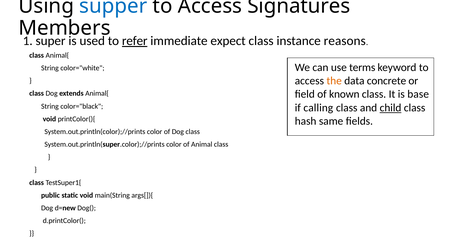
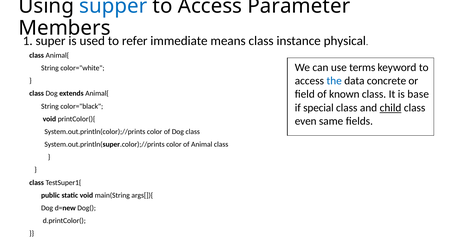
Signatures: Signatures -> Parameter
refer underline: present -> none
expect: expect -> means
reasons: reasons -> physical
the colour: orange -> blue
calling: calling -> special
hash: hash -> even
